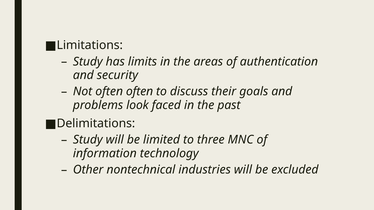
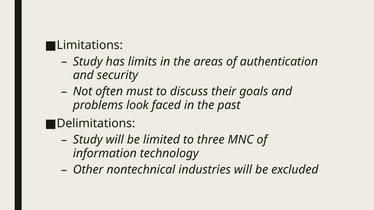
often often: often -> must
